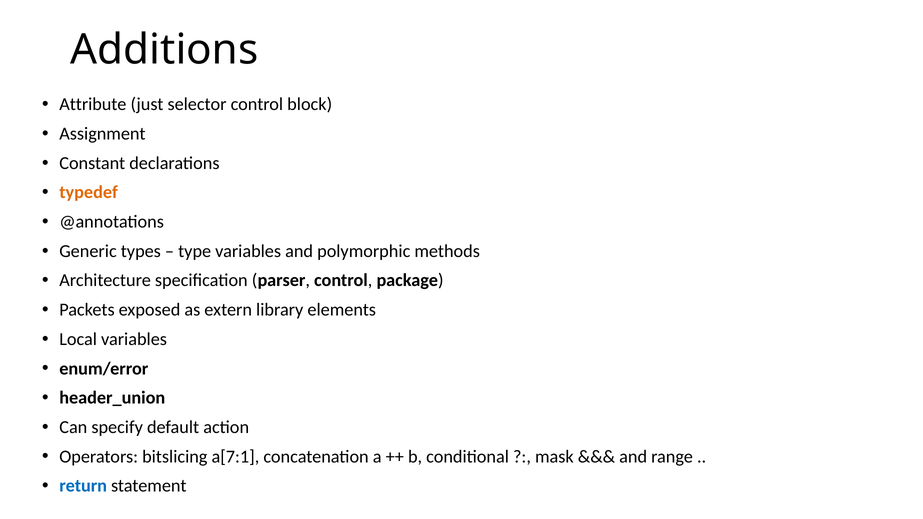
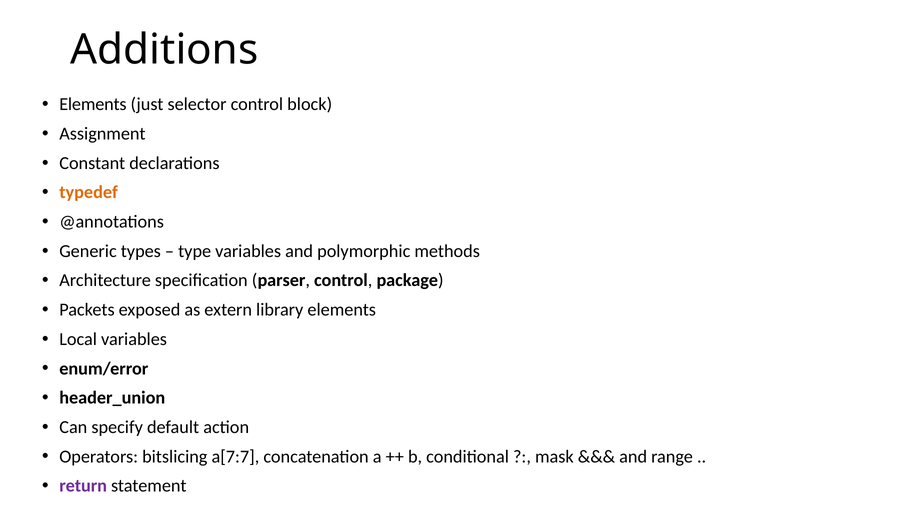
Attribute at (93, 104): Attribute -> Elements
a[7:1: a[7:1 -> a[7:7
return colour: blue -> purple
